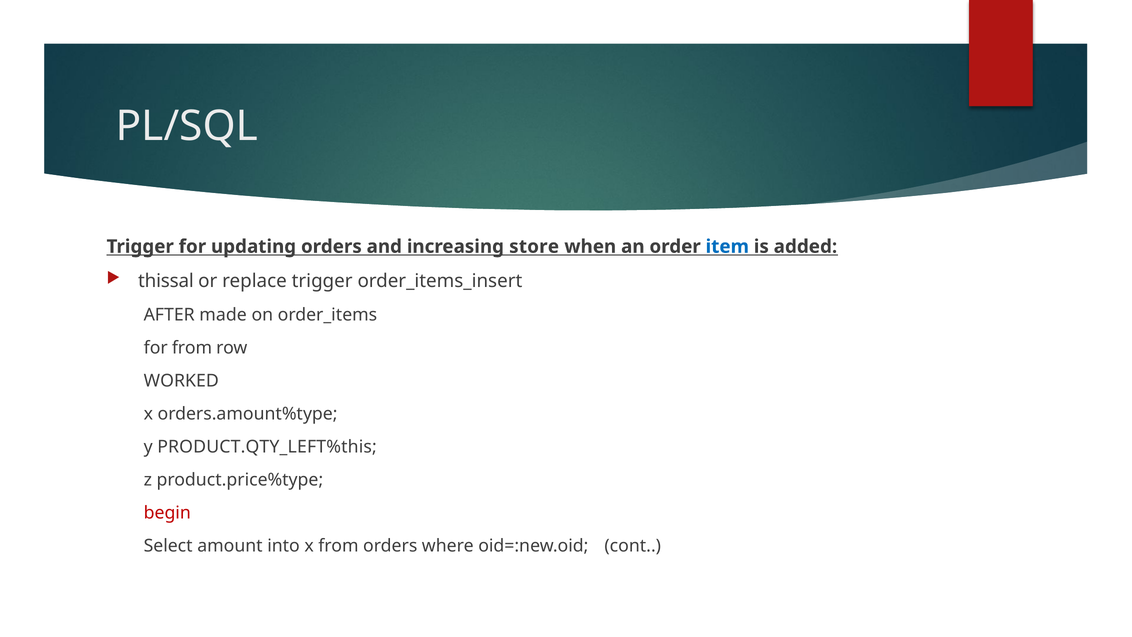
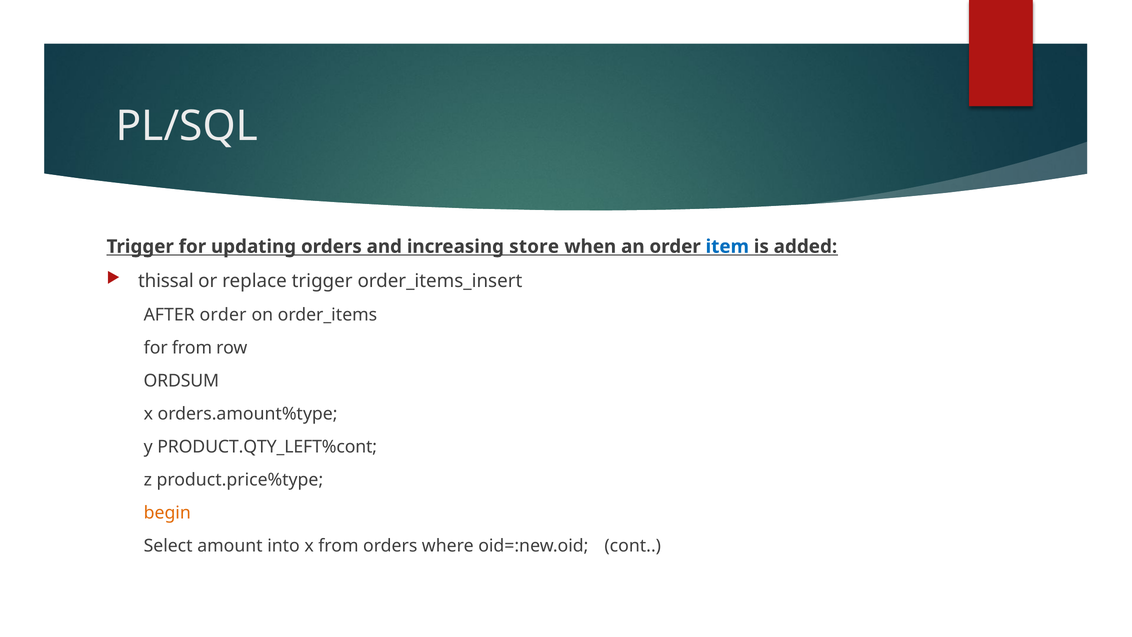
AFTER made: made -> order
WORKED: WORKED -> ORDSUM
PRODUCT.QTY_LEFT%this: PRODUCT.QTY_LEFT%this -> PRODUCT.QTY_LEFT%cont
begin colour: red -> orange
